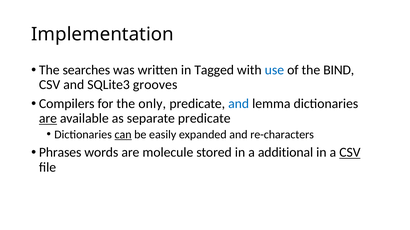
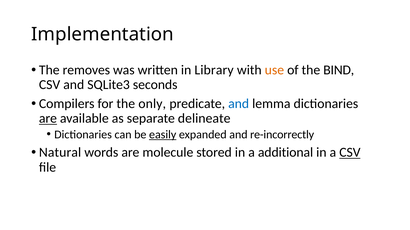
searches: searches -> removes
Tagged: Tagged -> Library
use colour: blue -> orange
grooves: grooves -> seconds
separate predicate: predicate -> delineate
can underline: present -> none
easily underline: none -> present
re-characters: re-characters -> re-incorrectly
Phrases: Phrases -> Natural
